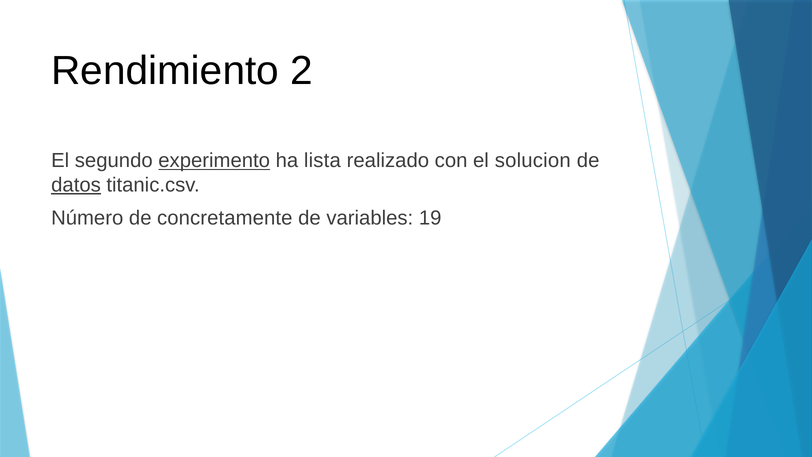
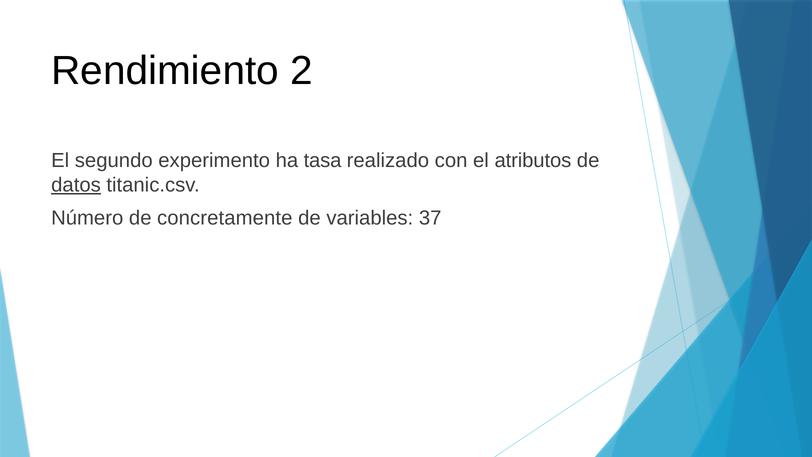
experimento underline: present -> none
lista: lista -> tasa
solucion: solucion -> atributos
19: 19 -> 37
